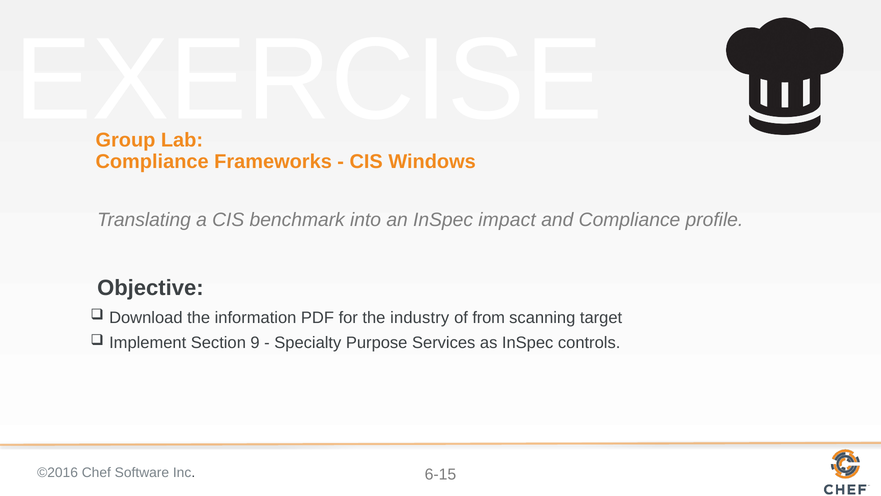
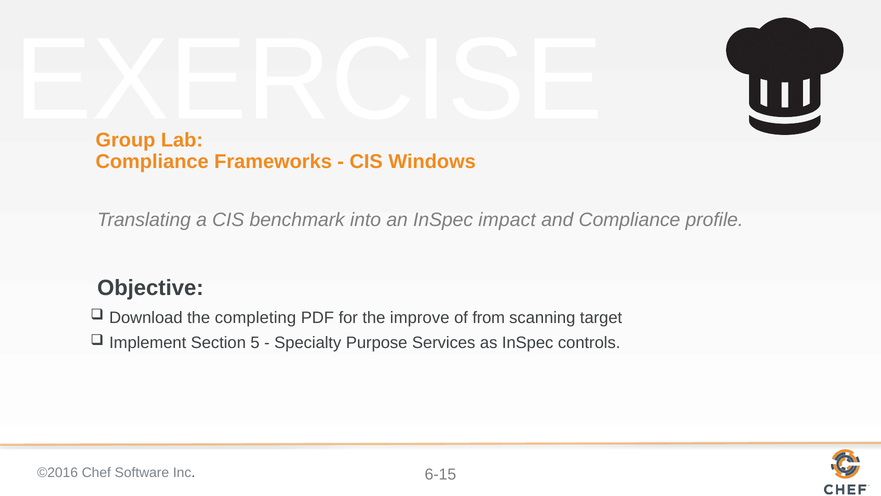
information: information -> completing
industry: industry -> improve
9: 9 -> 5
